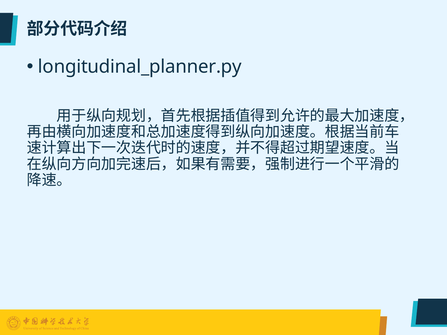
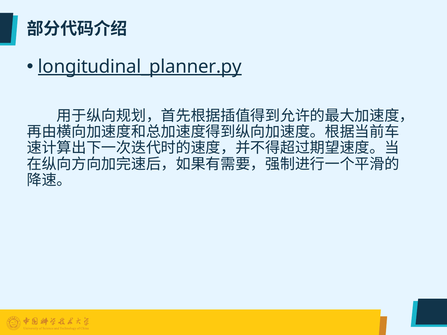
longitudinal_planner.py underline: none -> present
